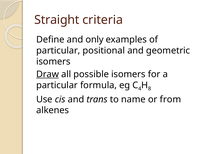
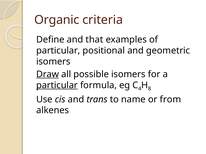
Straight: Straight -> Organic
only: only -> that
particular at (57, 85) underline: none -> present
